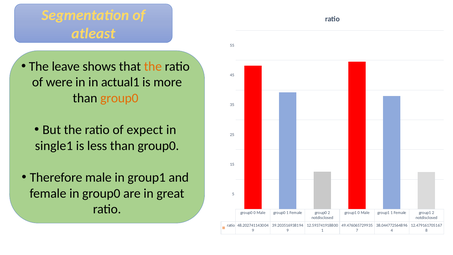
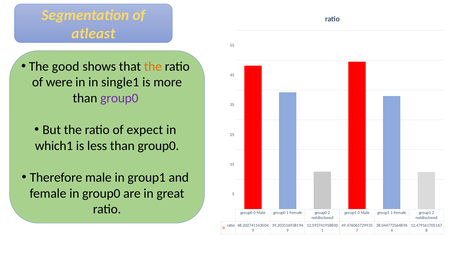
leave: leave -> good
actual1: actual1 -> single1
group0 at (119, 98) colour: orange -> purple
single1: single1 -> which1
